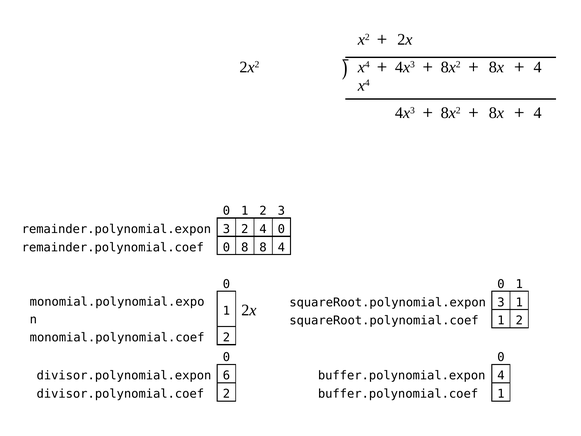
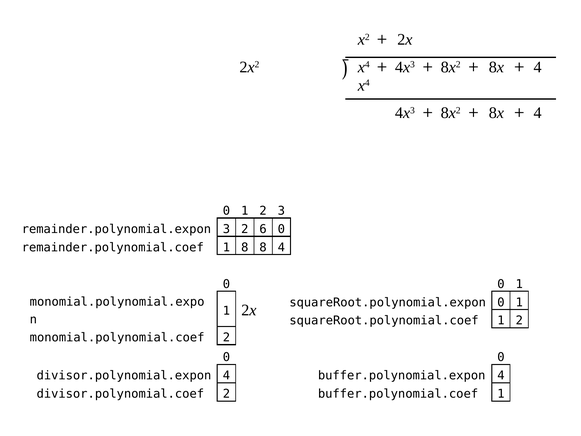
2 4: 4 -> 6
remainder.polynomial.coef 0: 0 -> 1
squareRoot.polynomial.expon 3: 3 -> 0
divisor.polynomial.expon 6: 6 -> 4
